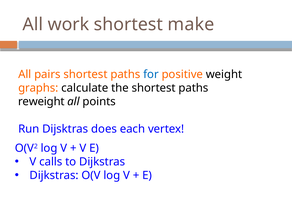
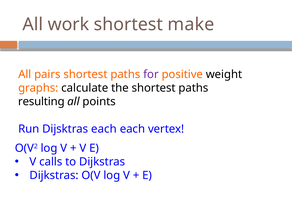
for colour: blue -> purple
reweight: reweight -> resulting
Dijsktras does: does -> each
